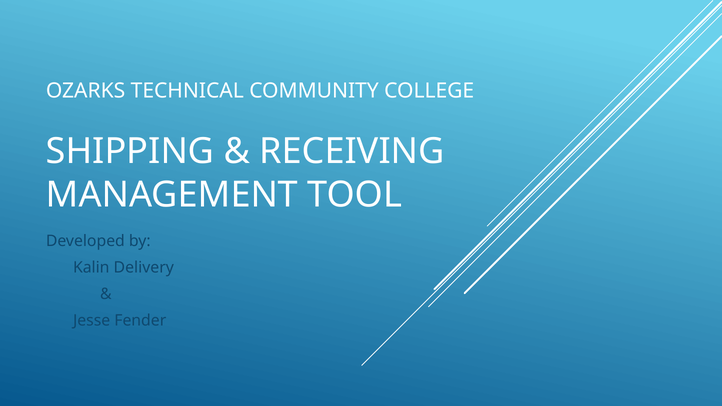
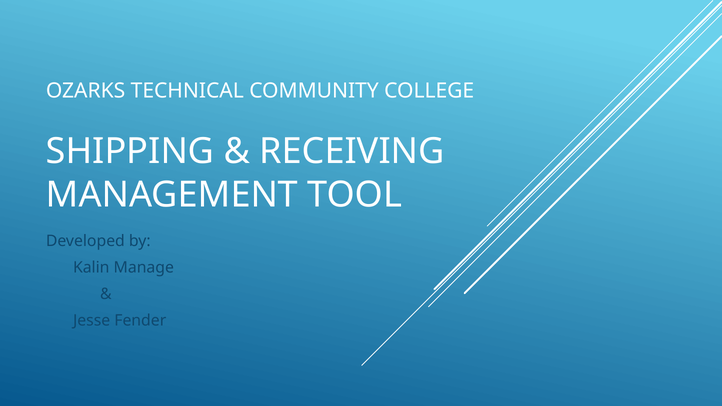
Delivery: Delivery -> Manage
